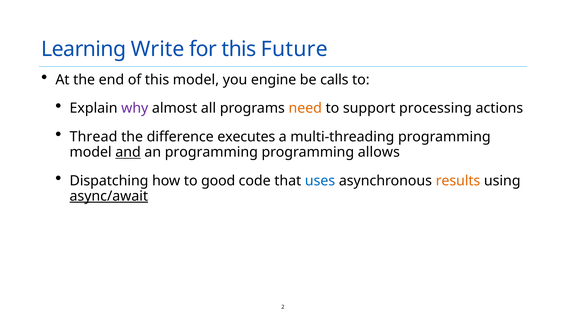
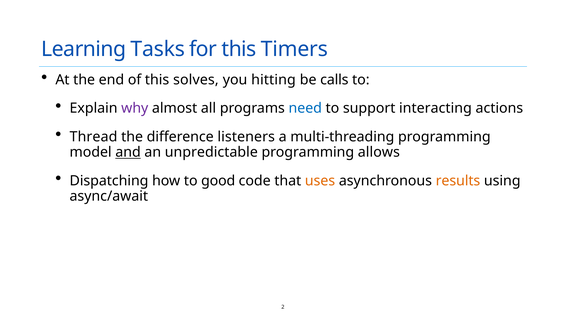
Write: Write -> Tasks
Future: Future -> Timers
this model: model -> solves
engine: engine -> hitting
need colour: orange -> blue
processing: processing -> interacting
executes: executes -> listeners
an programming: programming -> unpredictable
uses colour: blue -> orange
async/await underline: present -> none
